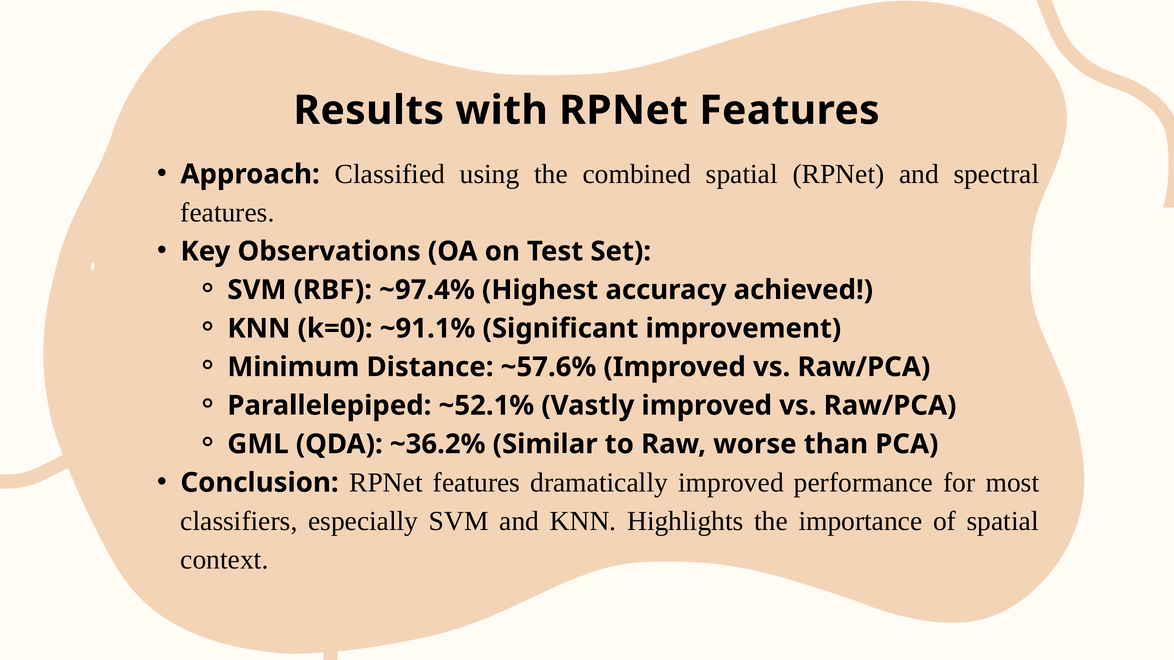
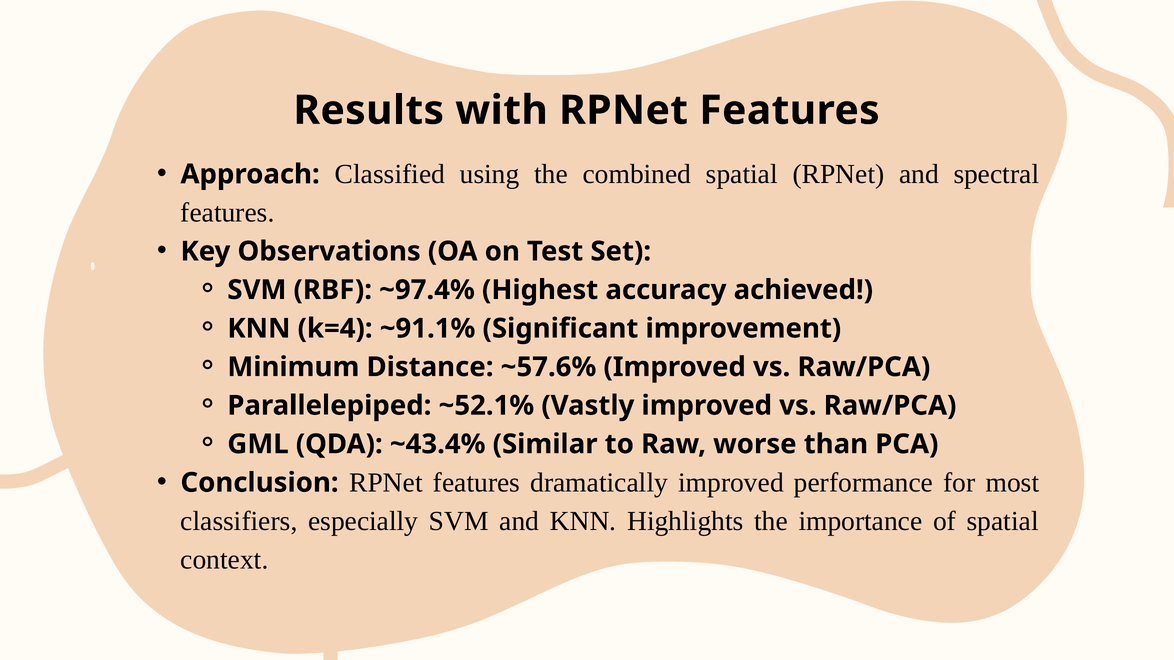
k=0: k=0 -> k=4
~36.2%: ~36.2% -> ~43.4%
